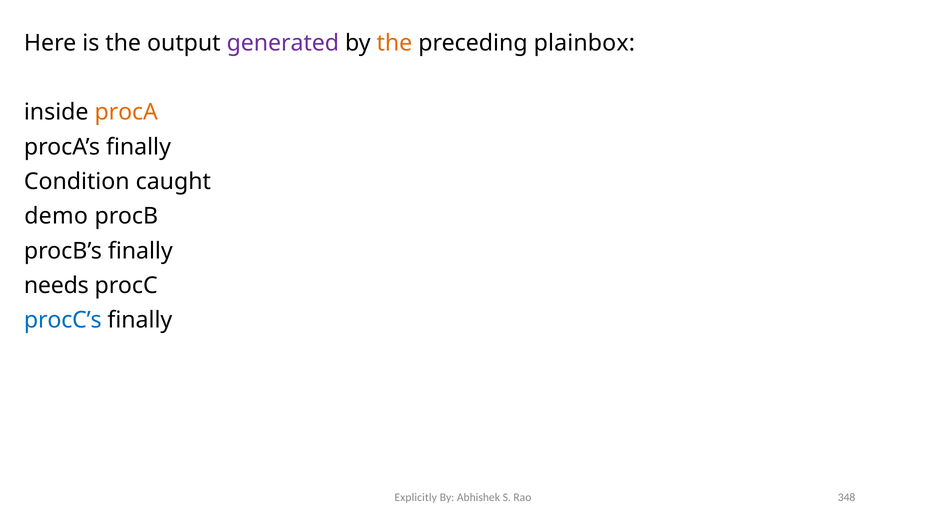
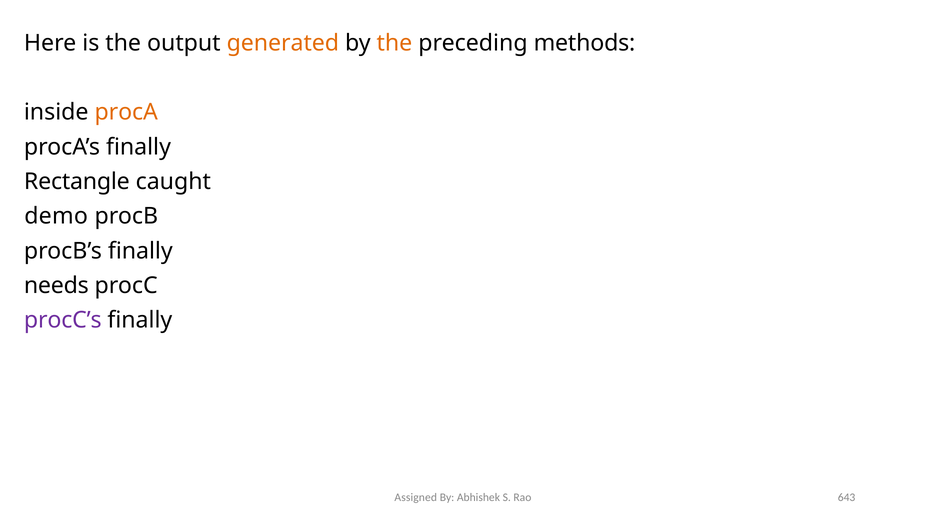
generated colour: purple -> orange
plainbox: plainbox -> methods
Condition: Condition -> Rectangle
procC’s colour: blue -> purple
Explicitly: Explicitly -> Assigned
348: 348 -> 643
